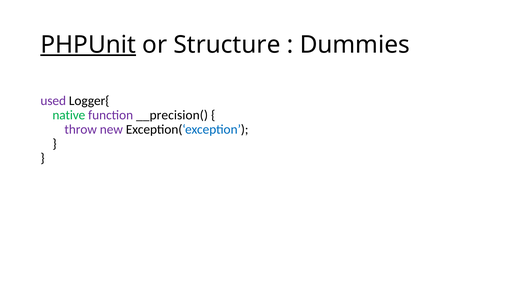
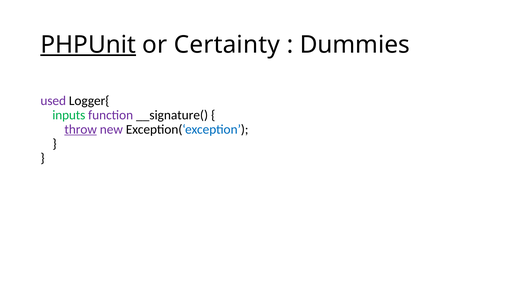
Structure: Structure -> Certainty
native: native -> inputs
__precision(: __precision( -> __signature(
throw underline: none -> present
